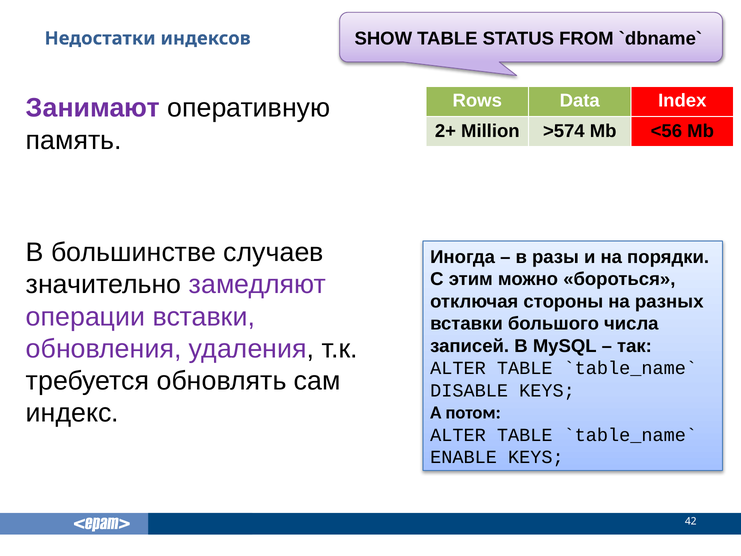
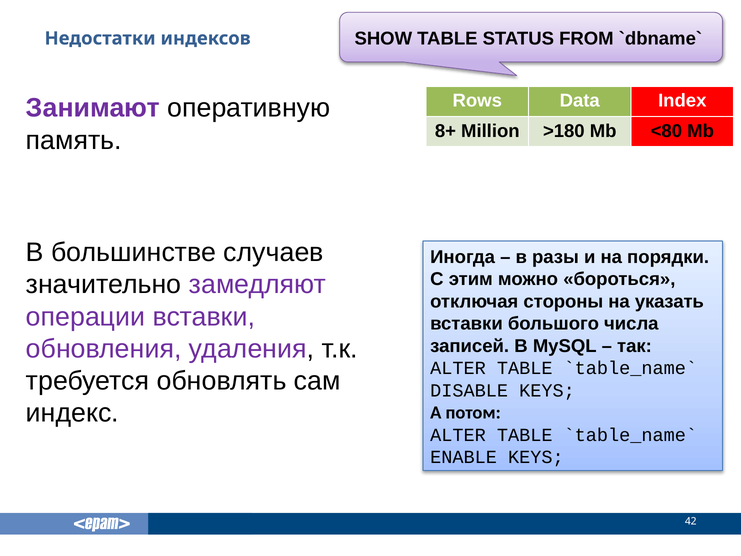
2+: 2+ -> 8+
>574: >574 -> >180
<56: <56 -> <80
разных: разных -> указать
